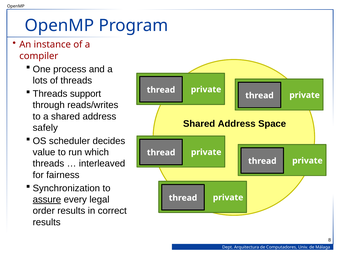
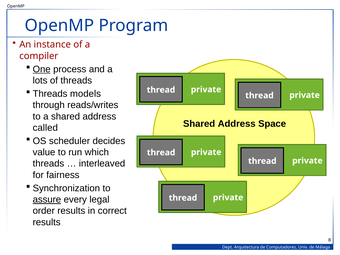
One underline: none -> present
support: support -> models
safely: safely -> called
